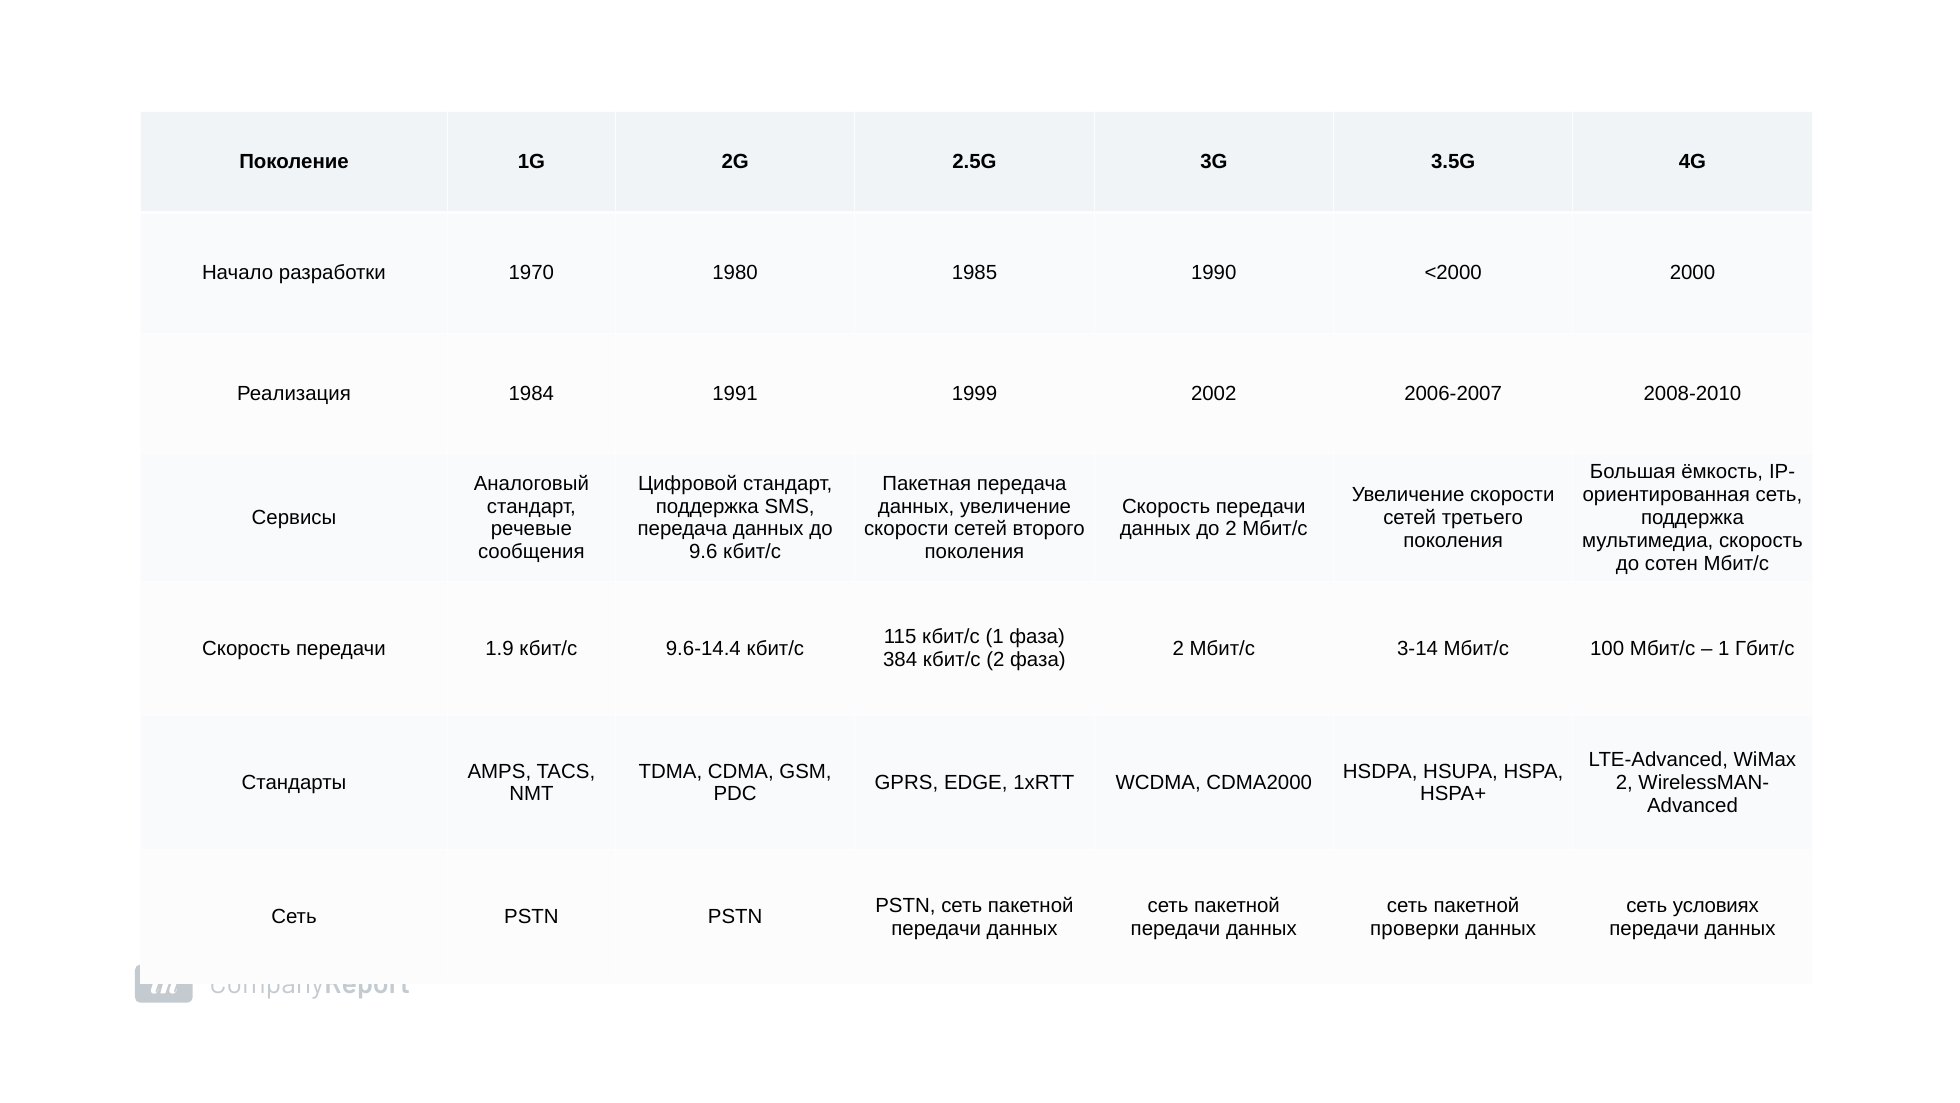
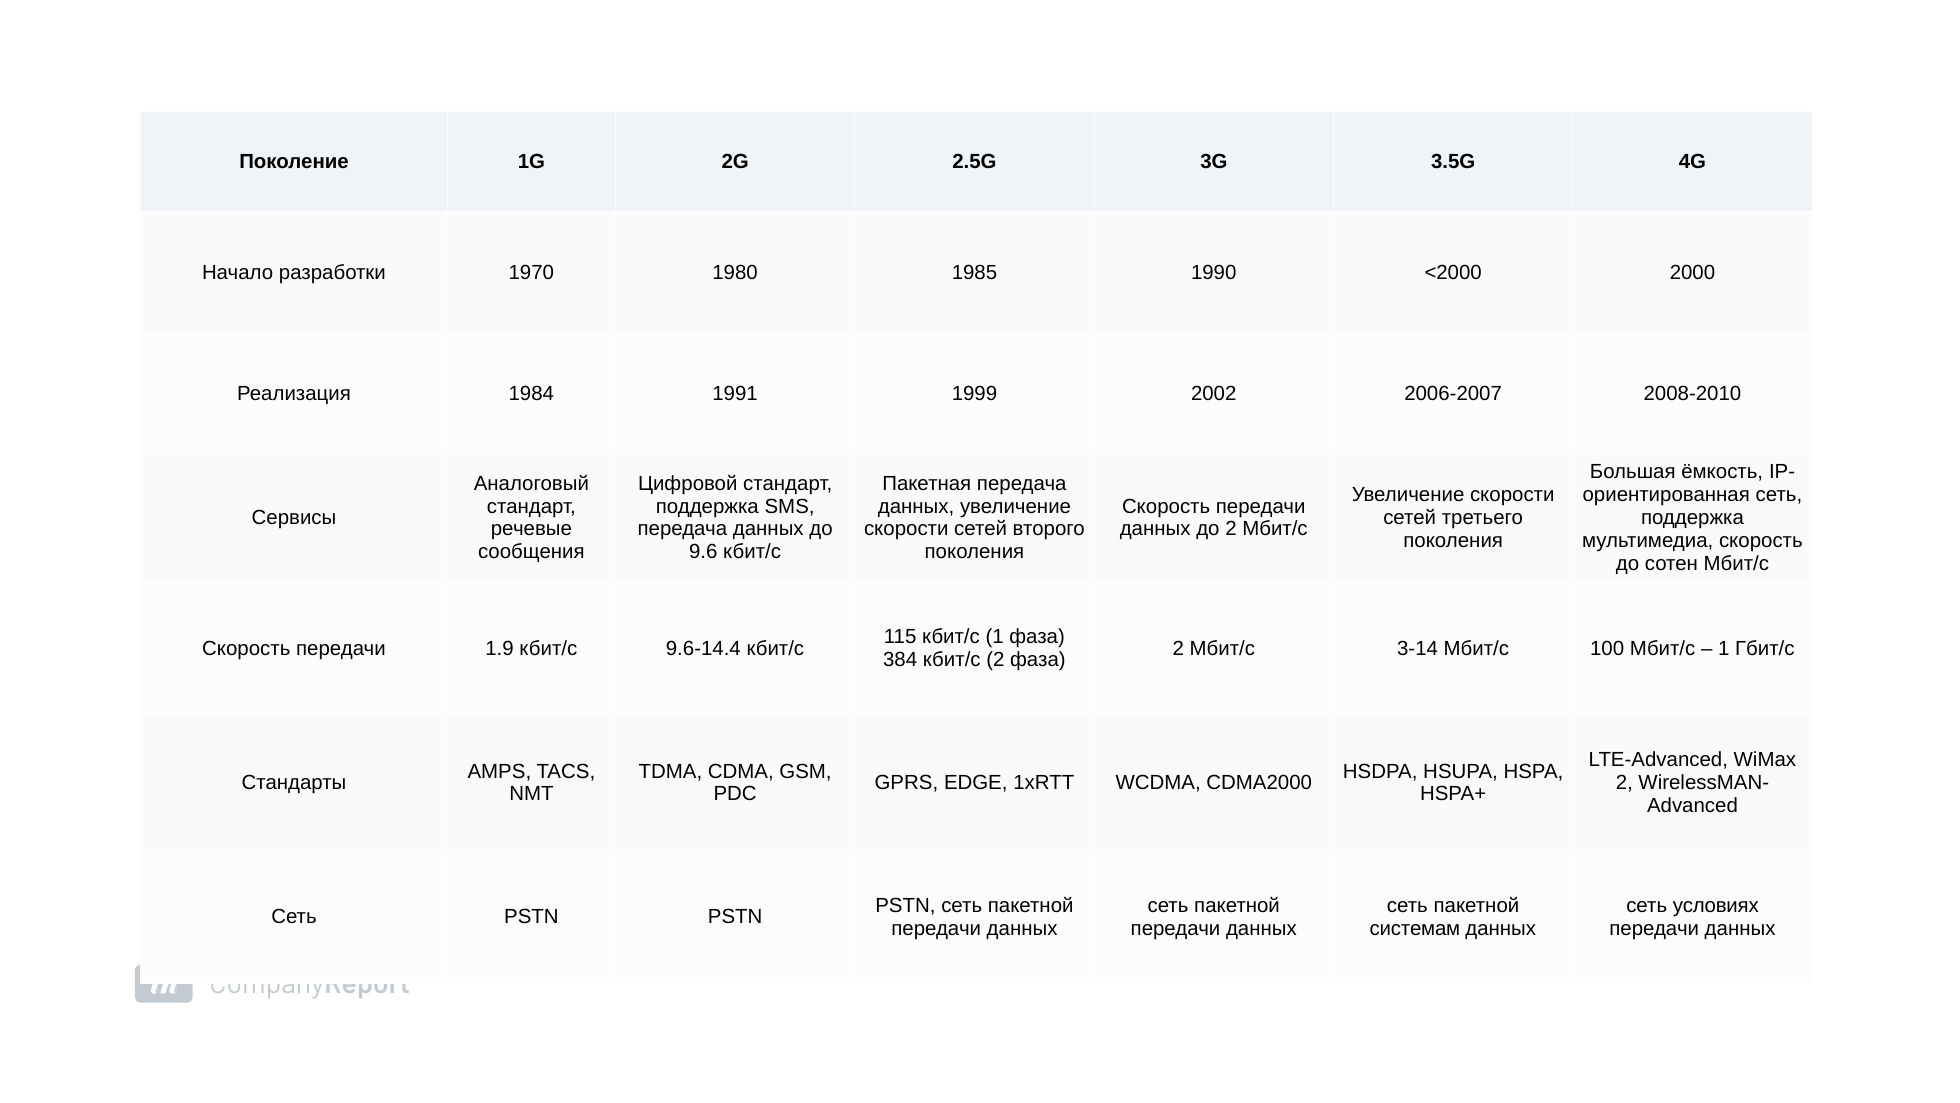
проверки: проверки -> системам
